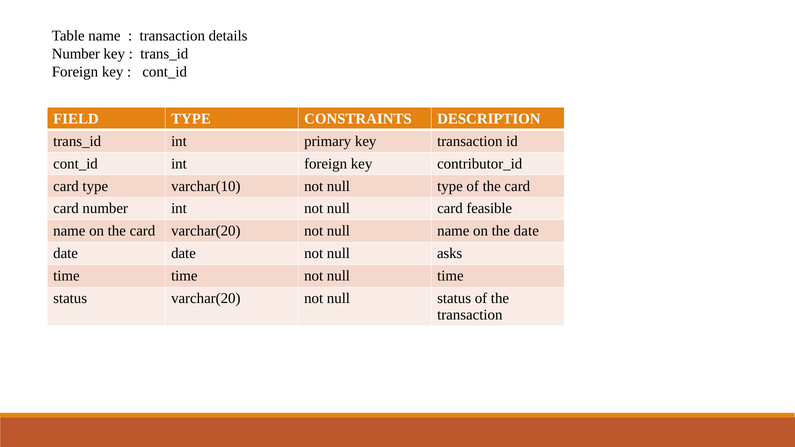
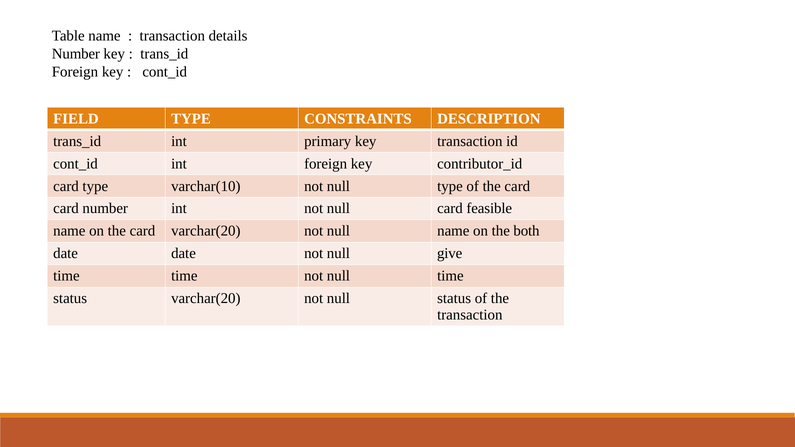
the date: date -> both
asks: asks -> give
